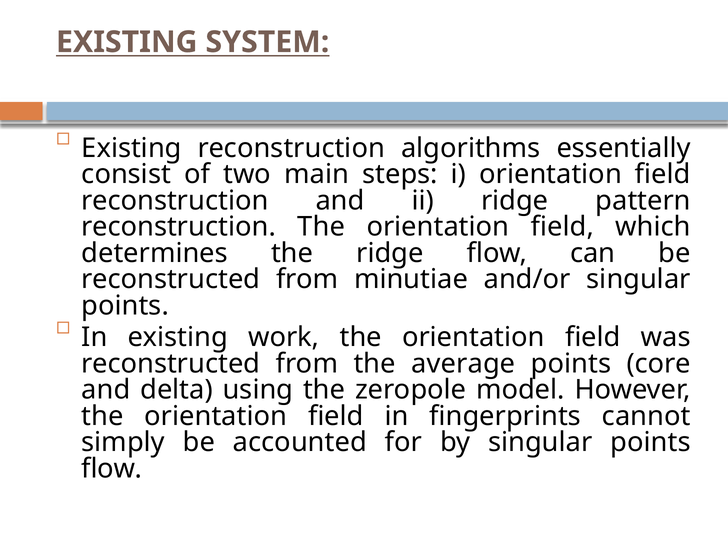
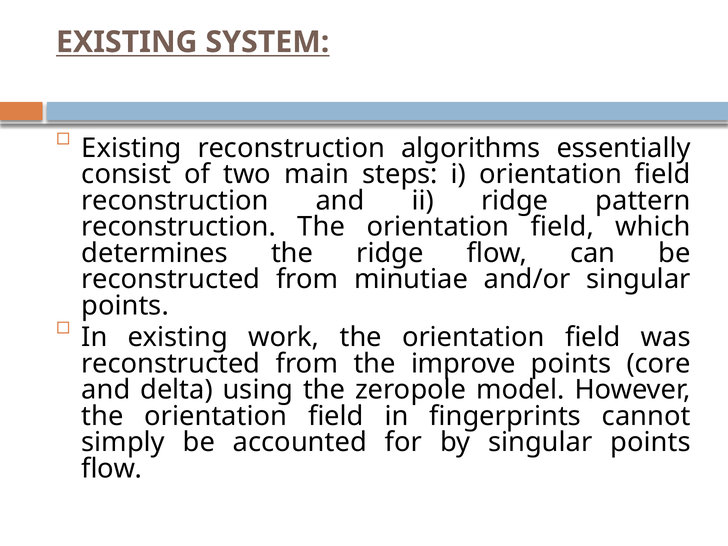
average: average -> improve
